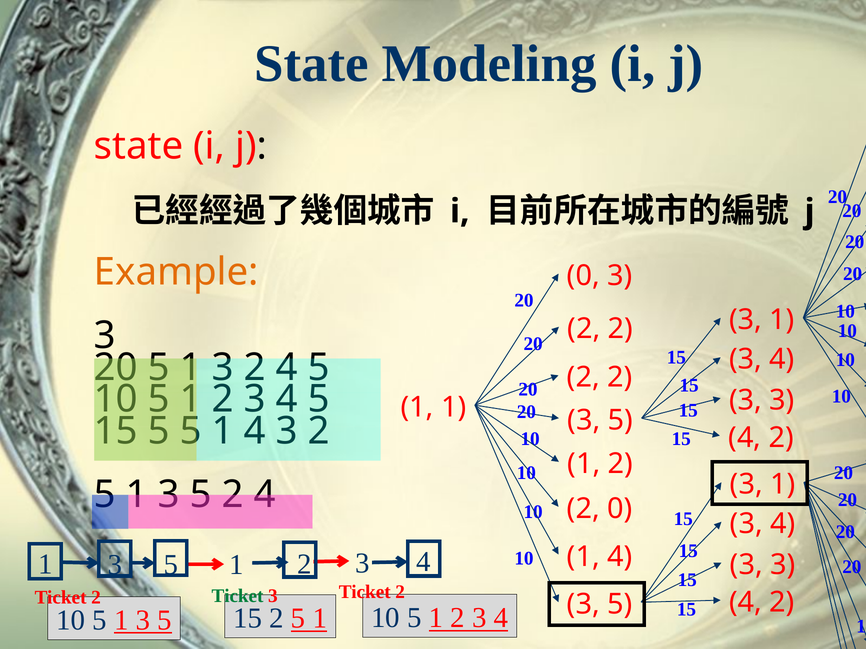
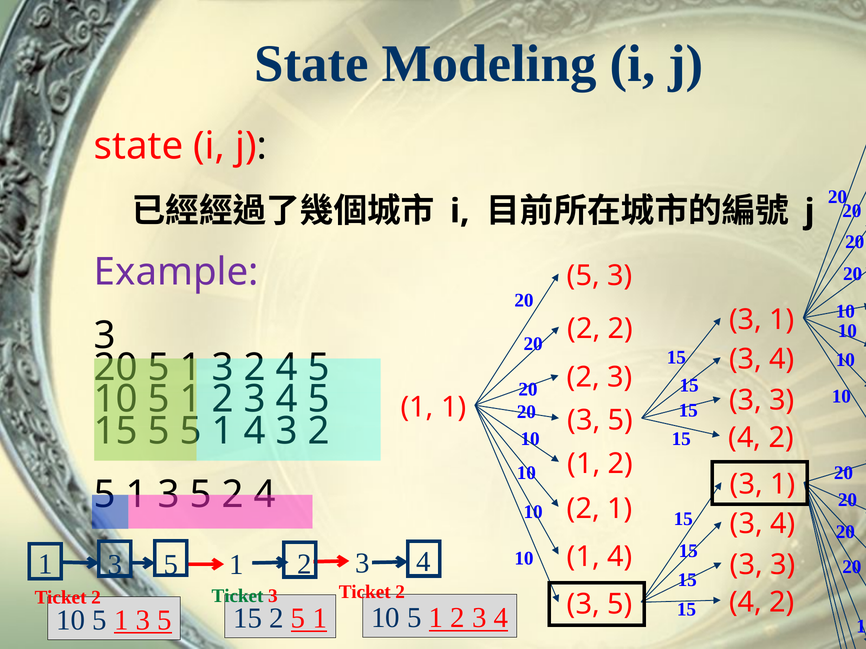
Example colour: orange -> purple
0 at (583, 276): 0 -> 5
2 at (620, 378): 2 -> 3
2 0: 0 -> 1
